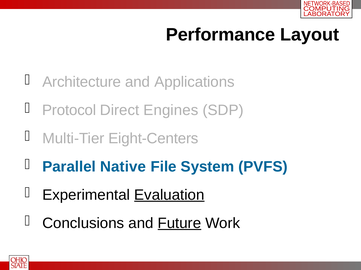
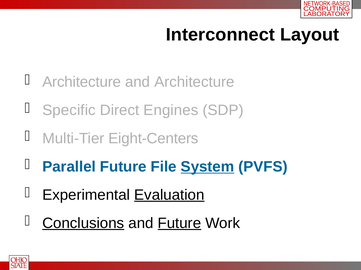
Performance: Performance -> Interconnect
and Applications: Applications -> Architecture
Protocol: Protocol -> Specific
Parallel Native: Native -> Future
System underline: none -> present
Conclusions underline: none -> present
